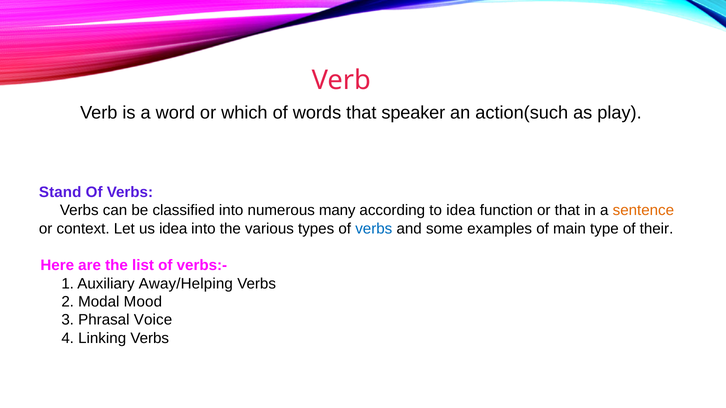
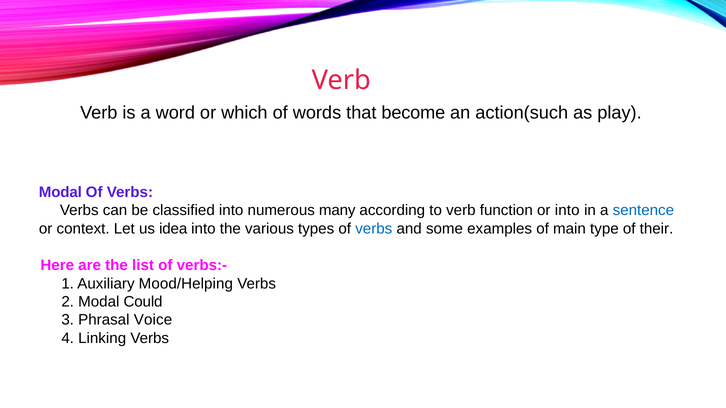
speaker: speaker -> become
Stand at (60, 193): Stand -> Modal
to idea: idea -> verb
or that: that -> into
sentence colour: orange -> blue
Away/Helping: Away/Helping -> Mood/Helping
Mood: Mood -> Could
